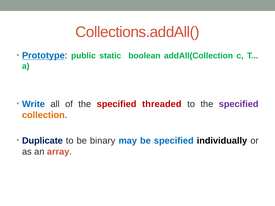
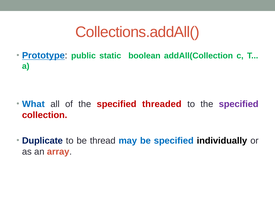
Write: Write -> What
collection colour: orange -> red
binary: binary -> thread
